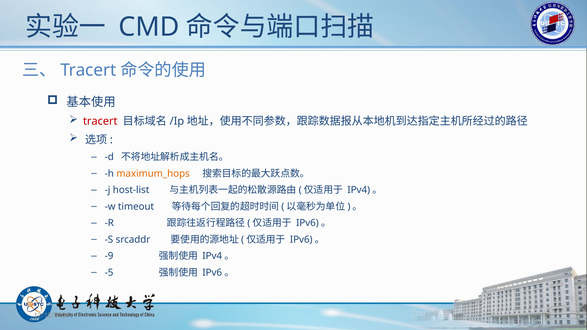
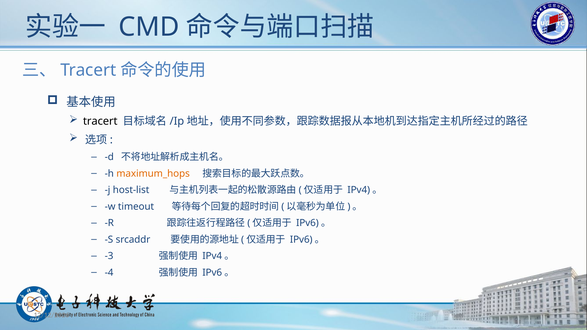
tracert at (100, 121) colour: red -> black
-9: -9 -> -3
-5: -5 -> -4
